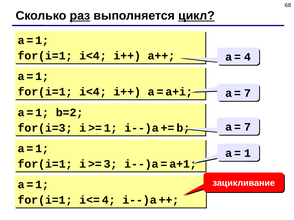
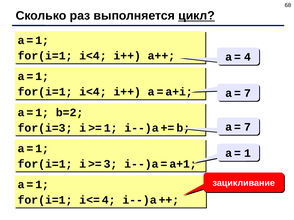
раз underline: present -> none
